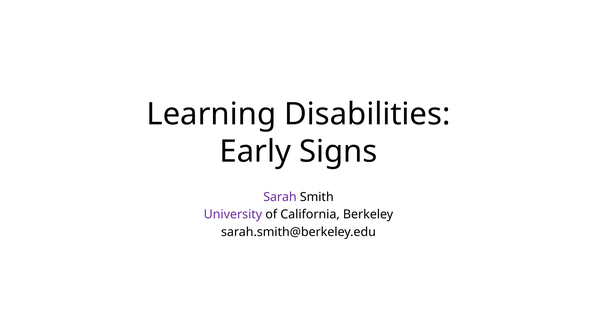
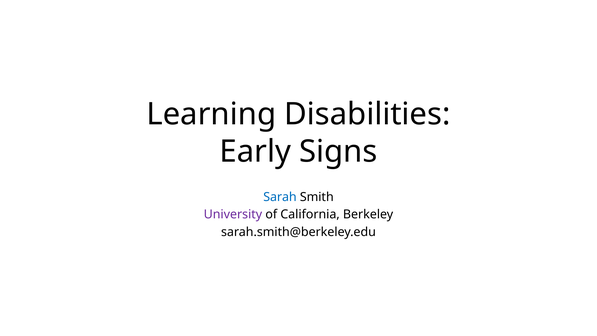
Sarah colour: purple -> blue
